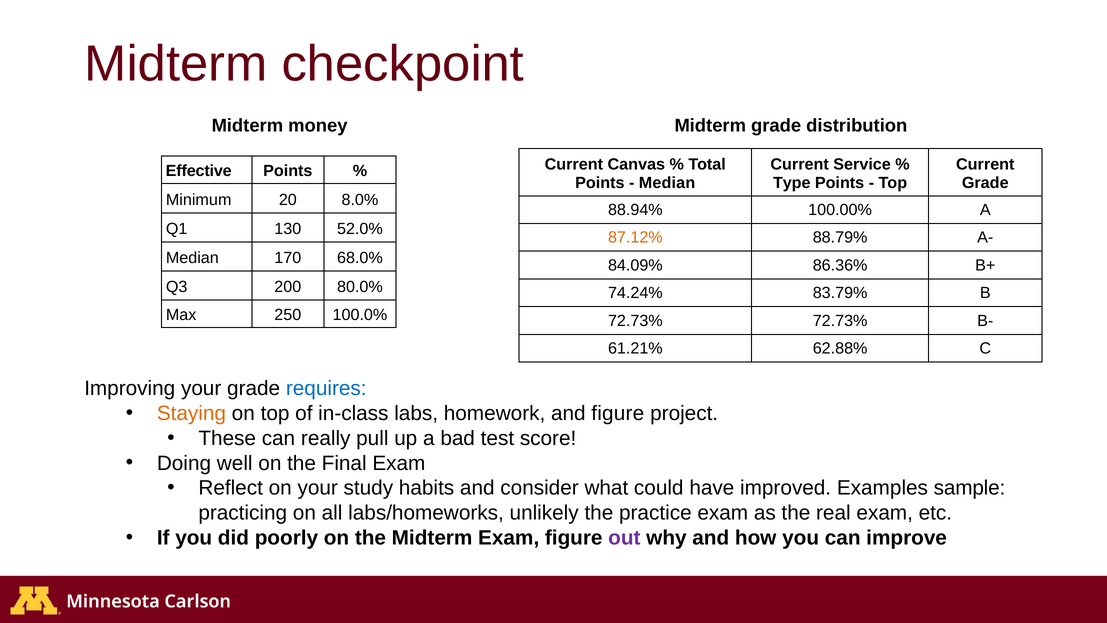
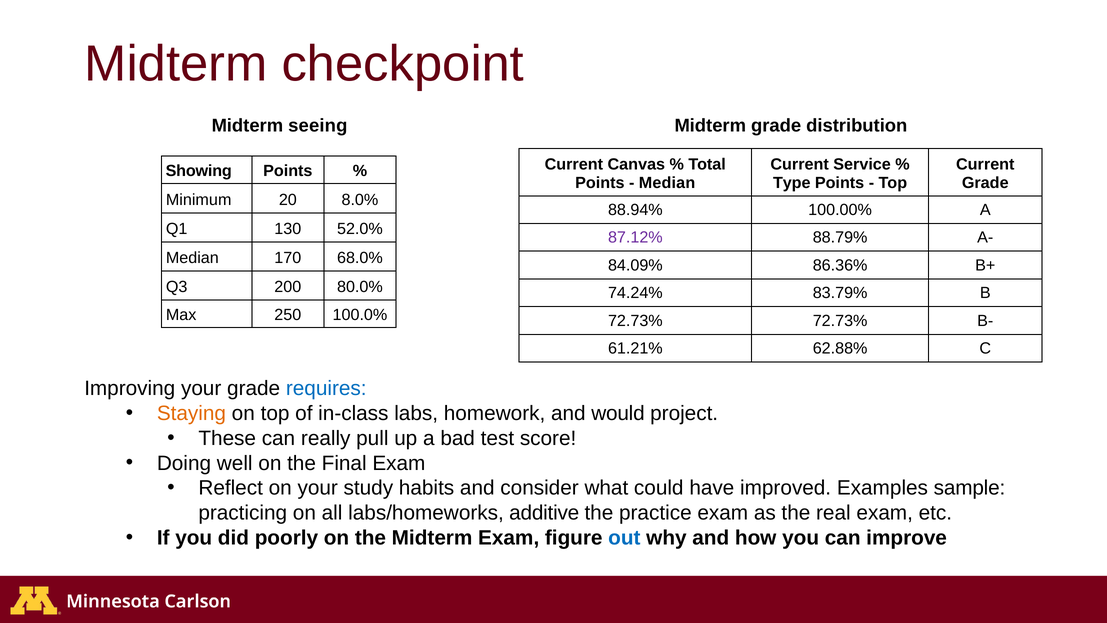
money: money -> seeing
Effective: Effective -> Showing
87.12% colour: orange -> purple
and figure: figure -> would
unlikely: unlikely -> additive
out colour: purple -> blue
